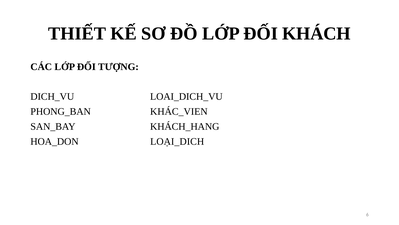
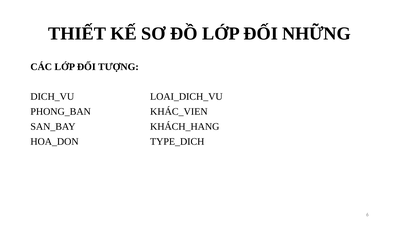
KHÁCH: KHÁCH -> NHỮNG
LOẠI_DICH: LOẠI_DICH -> TYPE_DICH
